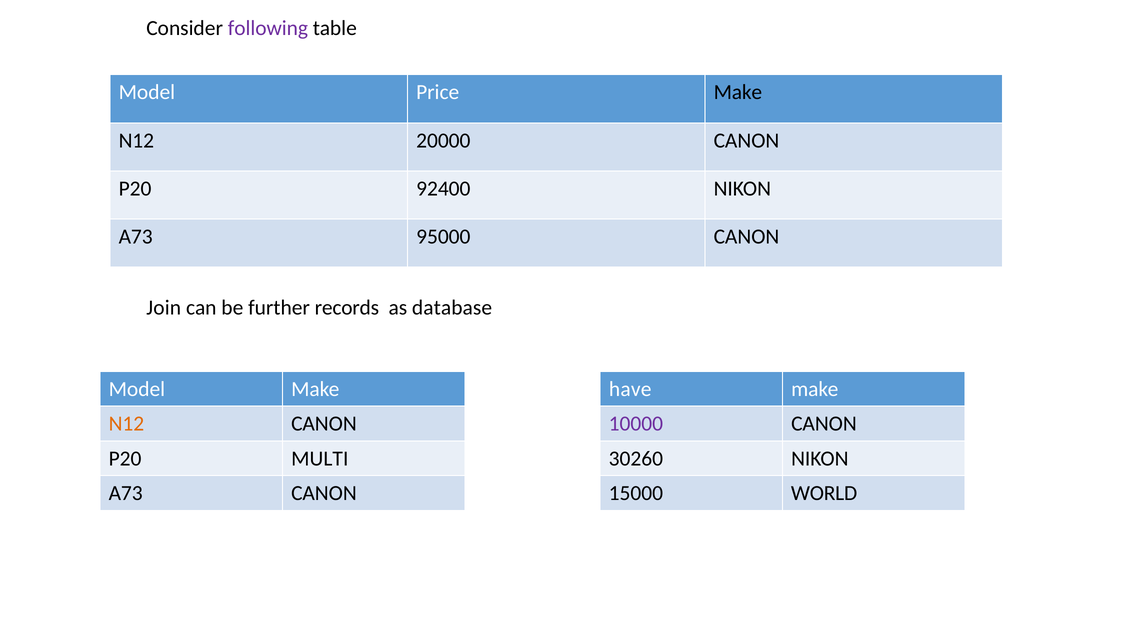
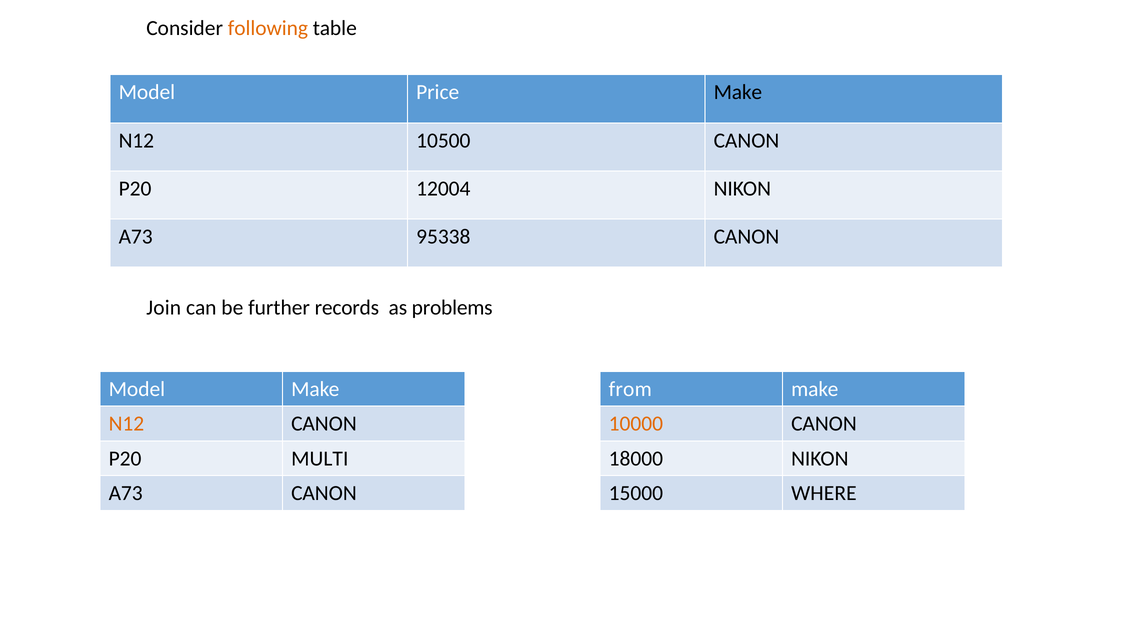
following colour: purple -> orange
20000: 20000 -> 10500
92400: 92400 -> 12004
95000: 95000 -> 95338
database: database -> problems
have: have -> from
10000 colour: purple -> orange
30260: 30260 -> 18000
WORLD: WORLD -> WHERE
